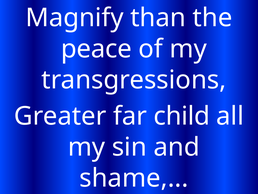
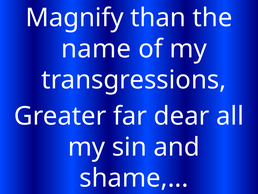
peace: peace -> name
child: child -> dear
